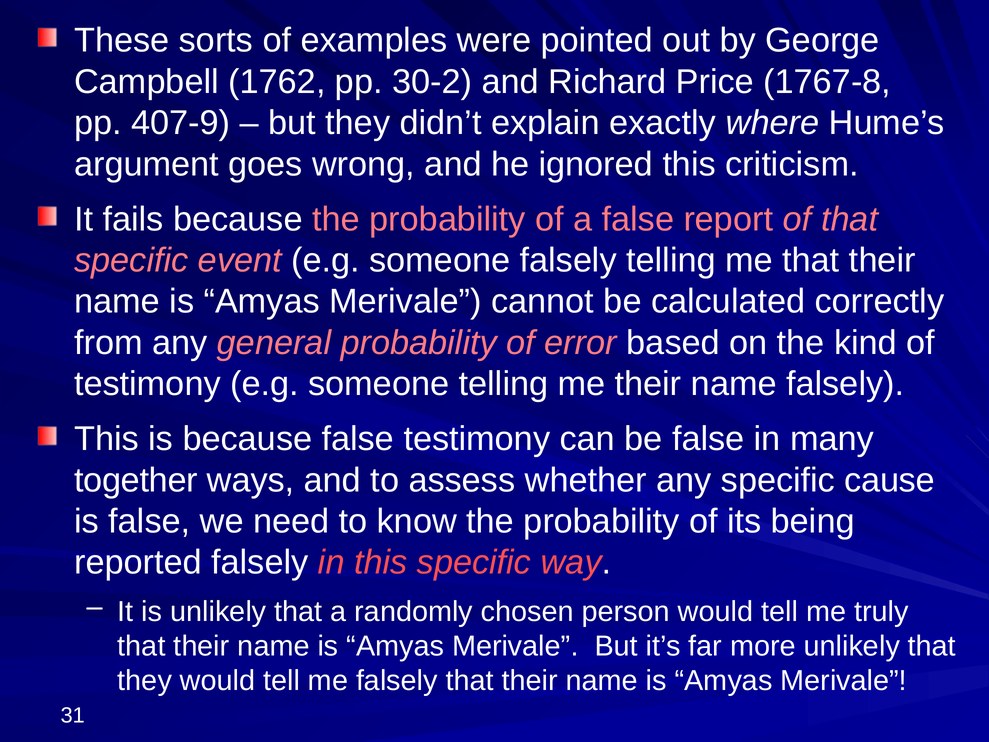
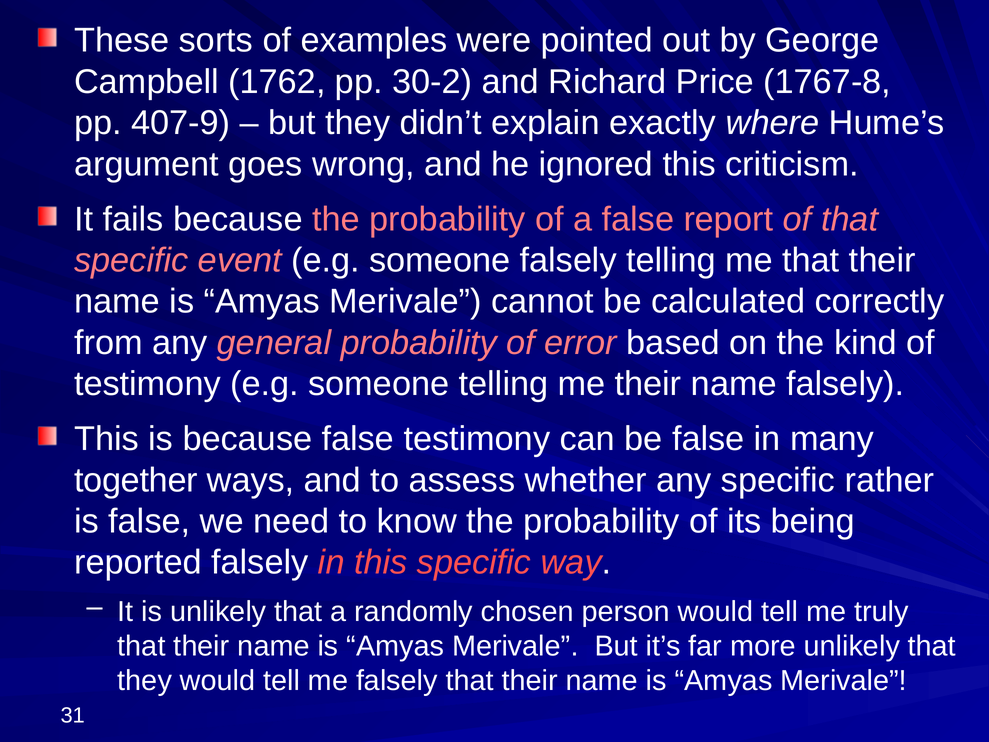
cause: cause -> rather
